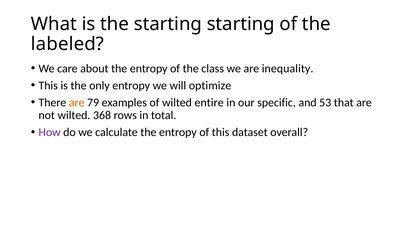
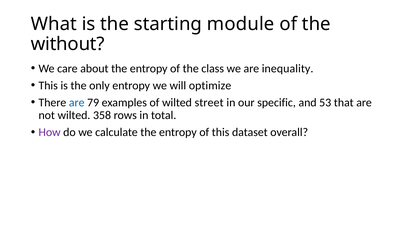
starting starting: starting -> module
labeled: labeled -> without
are at (77, 103) colour: orange -> blue
entire: entire -> street
368: 368 -> 358
